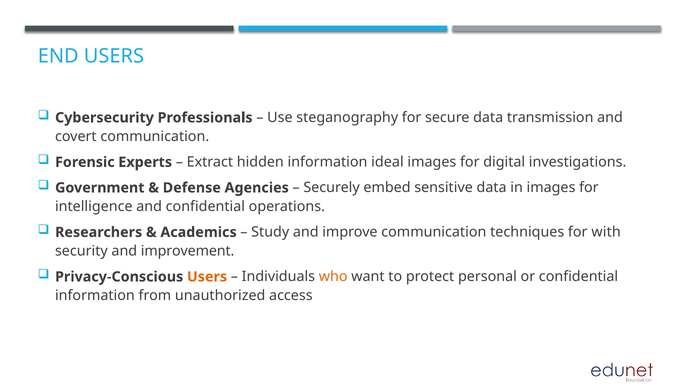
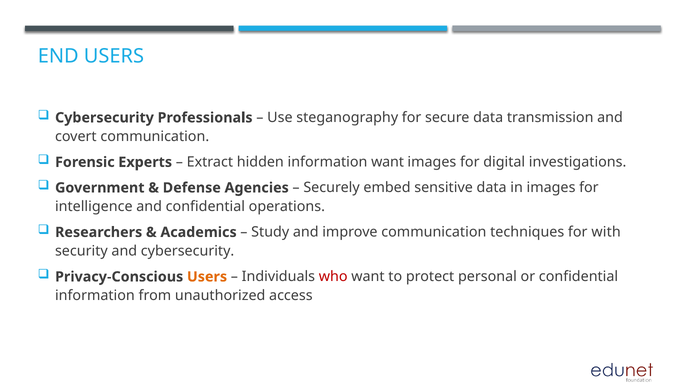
information ideal: ideal -> want
and improvement: improvement -> cybersecurity
who colour: orange -> red
